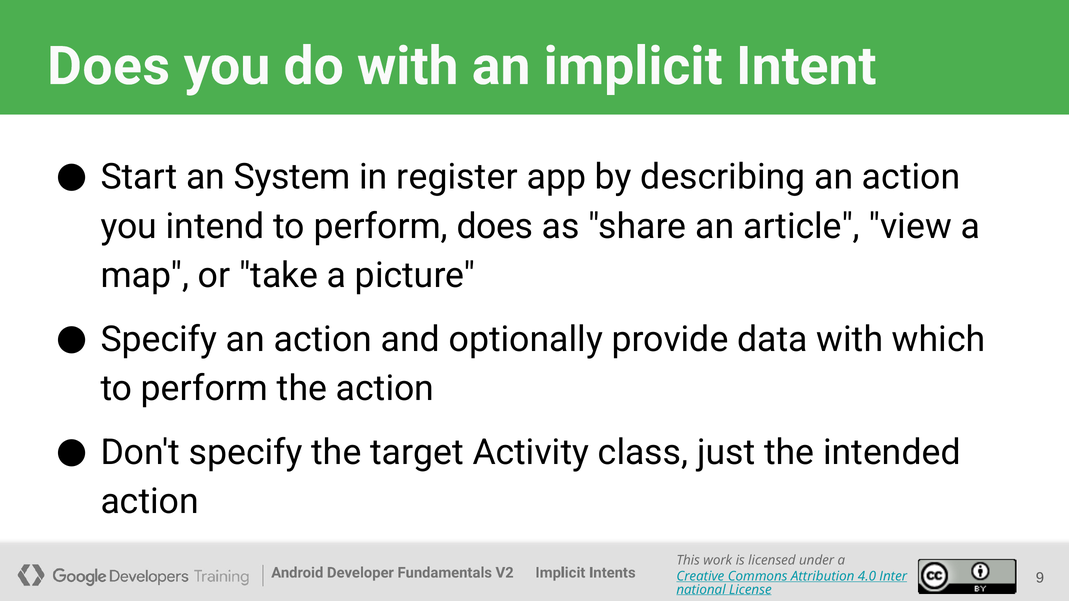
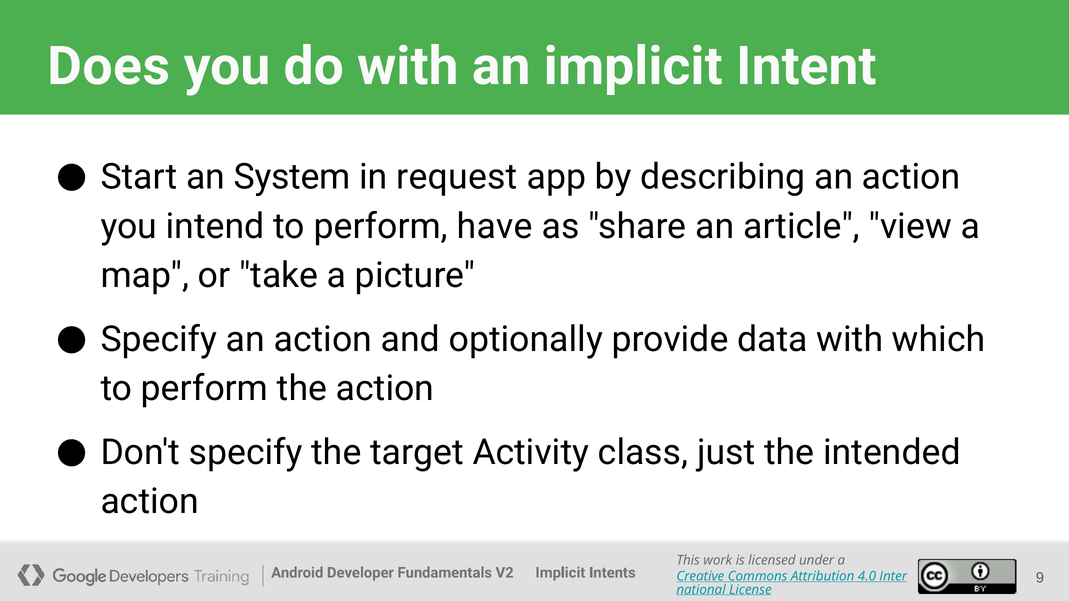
register: register -> request
perform does: does -> have
